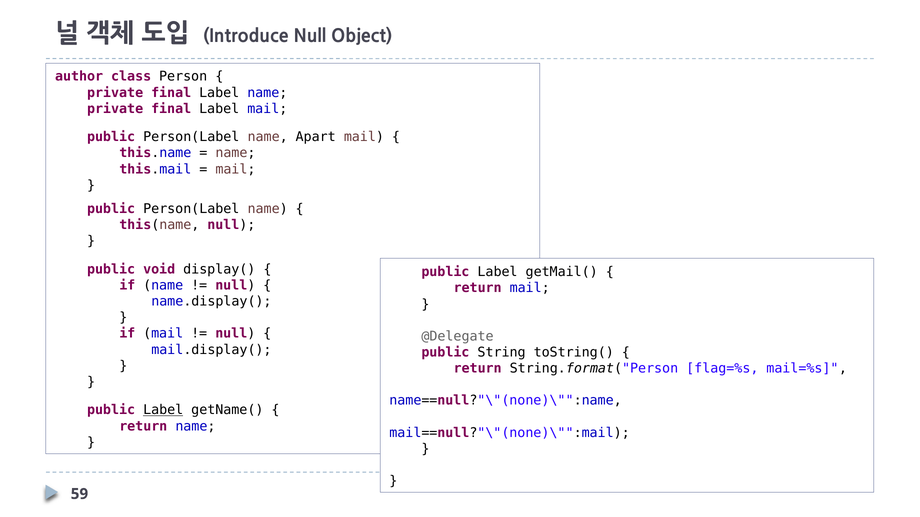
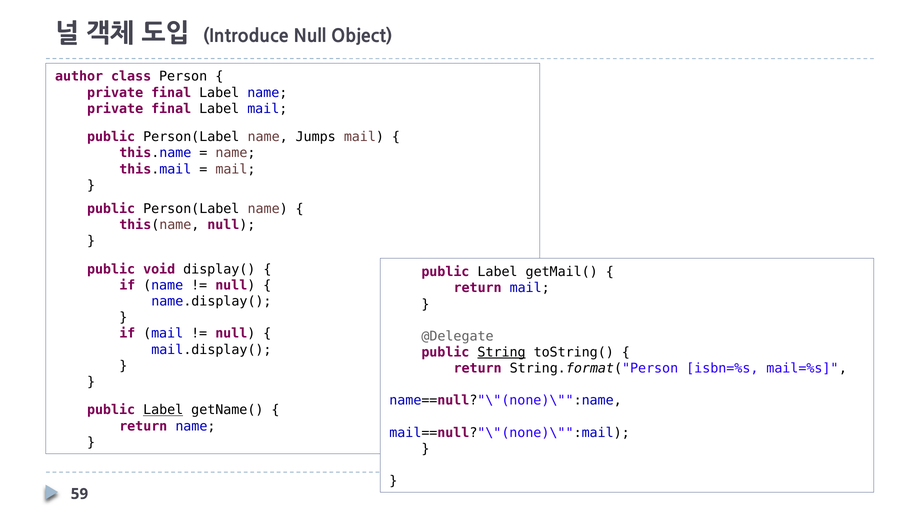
Apart: Apart -> Jumps
String underline: none -> present
flag=%s: flag=%s -> isbn=%s
